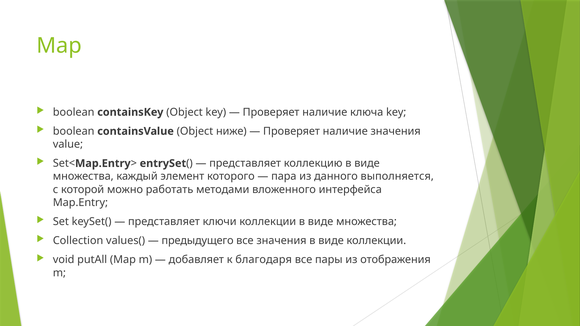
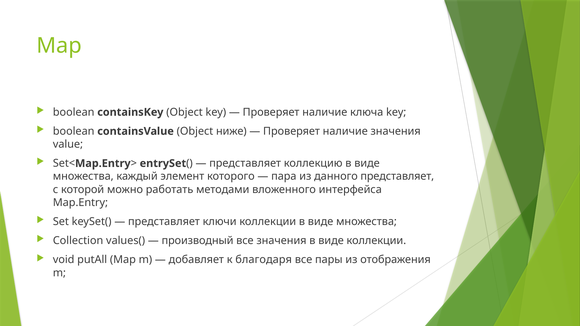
данного выполняется: выполняется -> представляет
предыдущего: предыдущего -> производный
